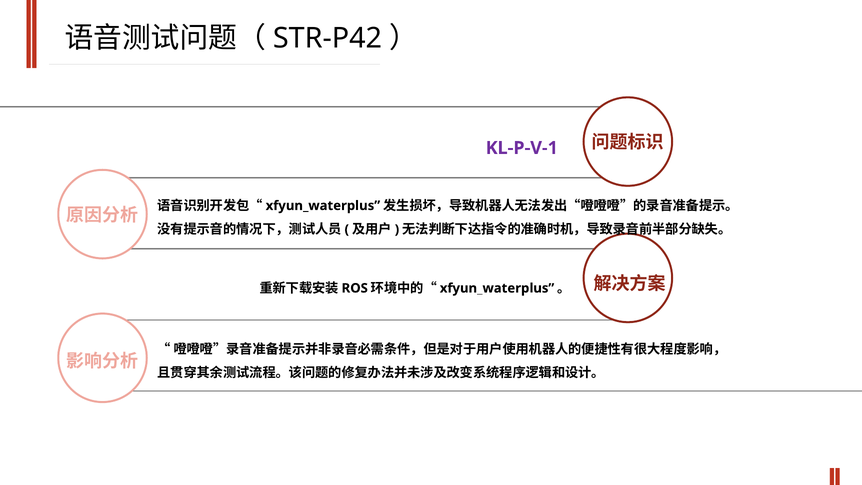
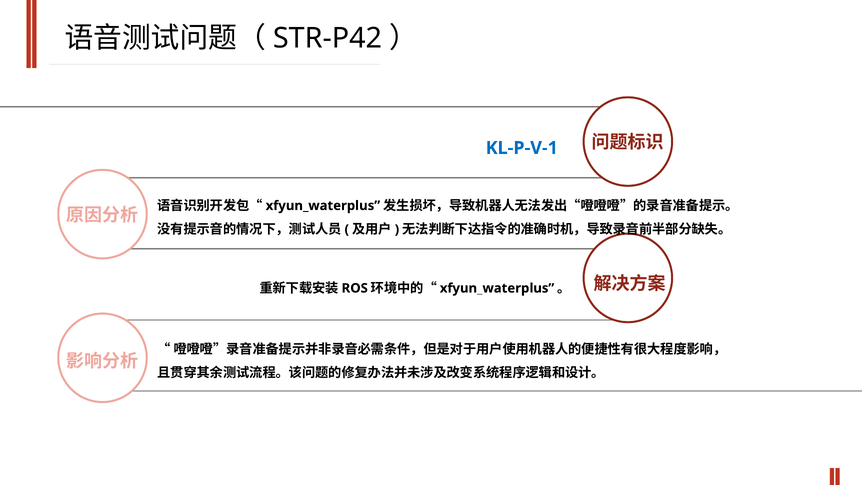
KL-P-V-1 colour: purple -> blue
